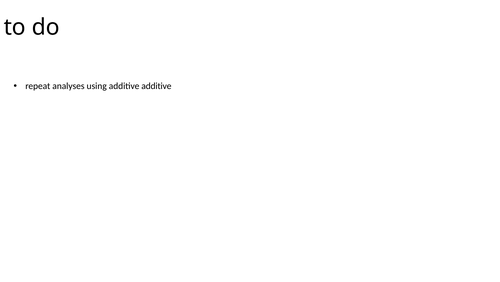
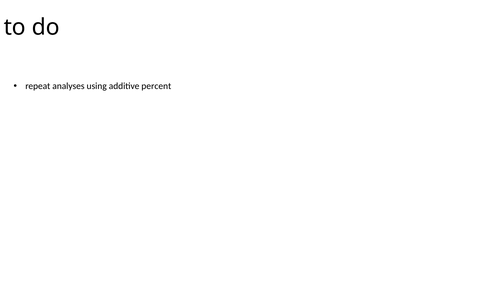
additive additive: additive -> percent
